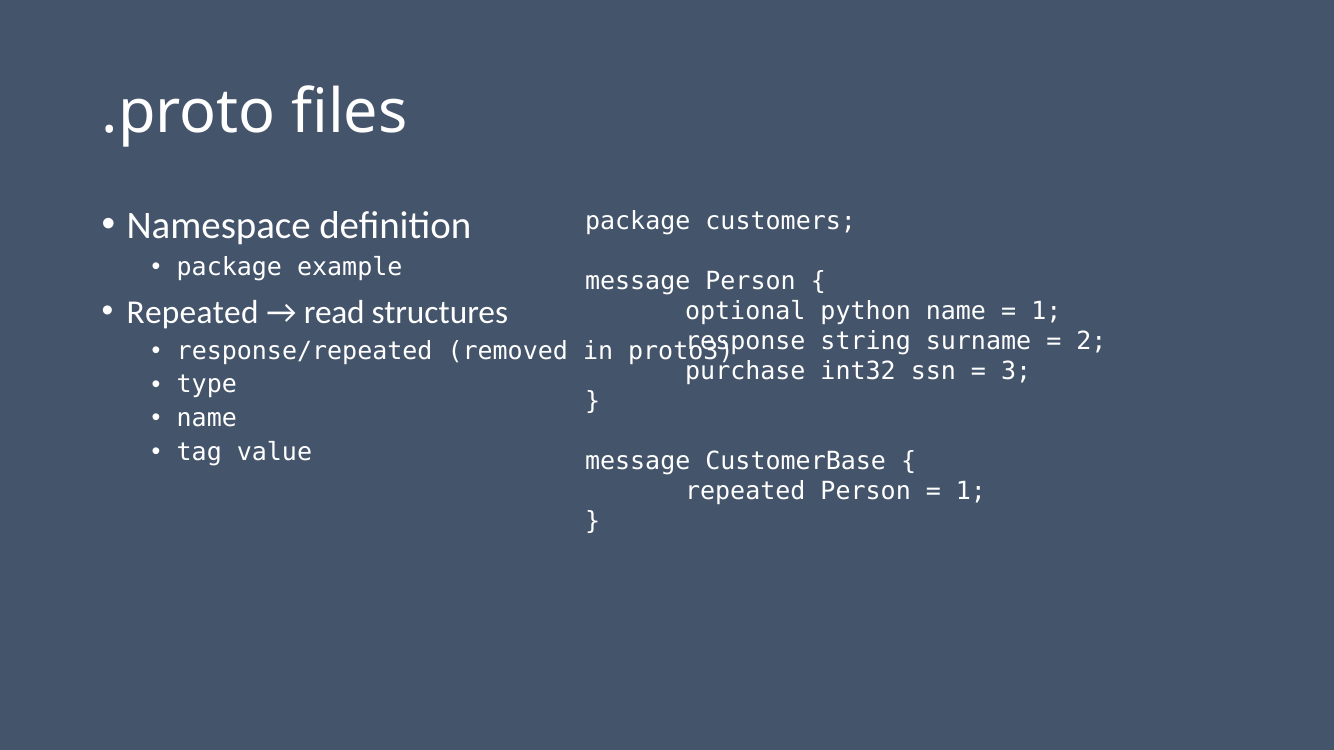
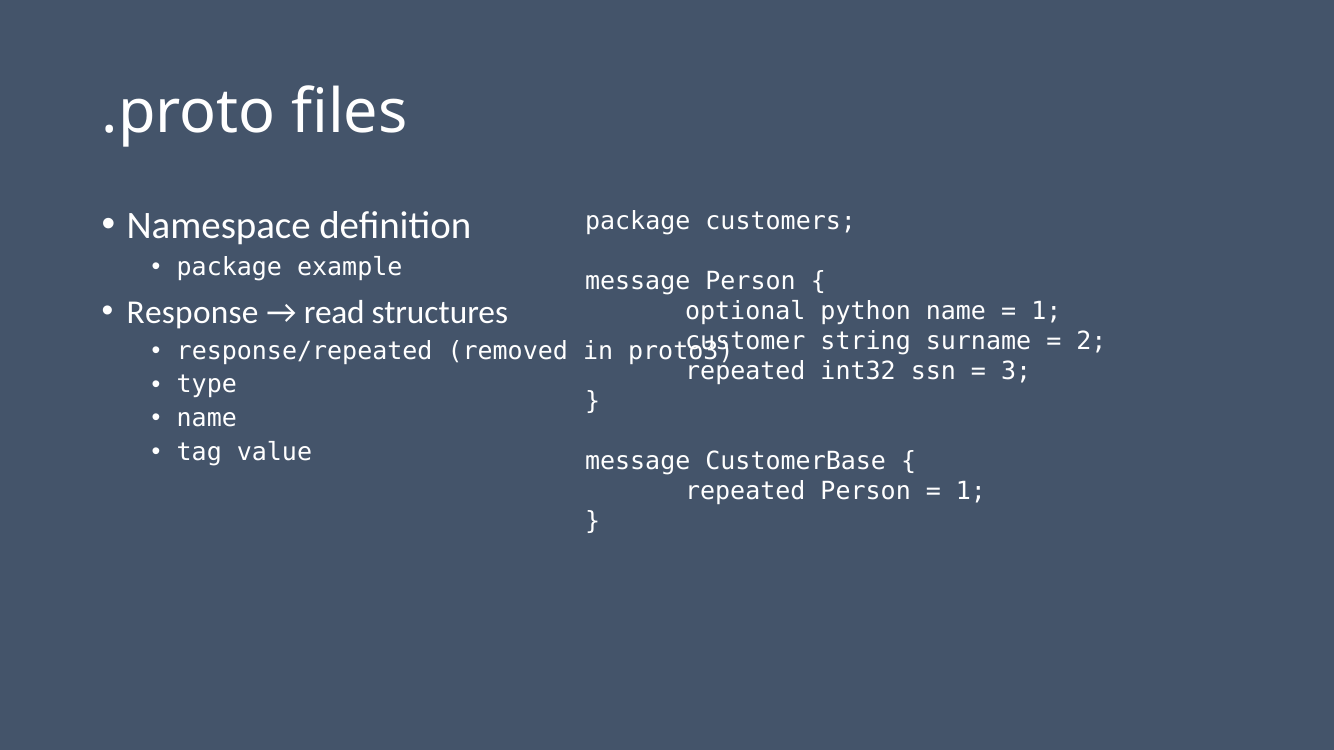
Repeated at (193, 312): Repeated -> Response
response: response -> customer
purchase at (745, 371): purchase -> repeated
